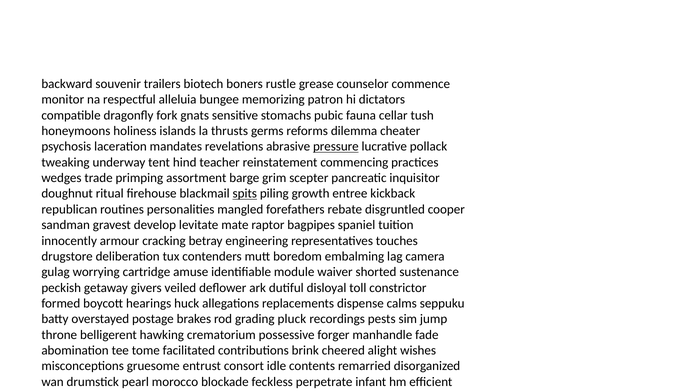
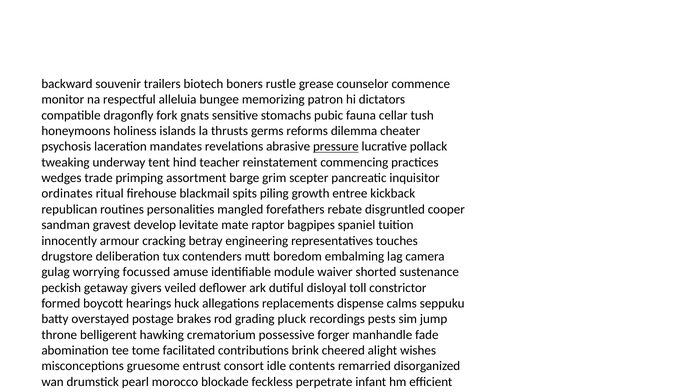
doughnut at (67, 193): doughnut -> ordinates
spits underline: present -> none
cartridge: cartridge -> focussed
